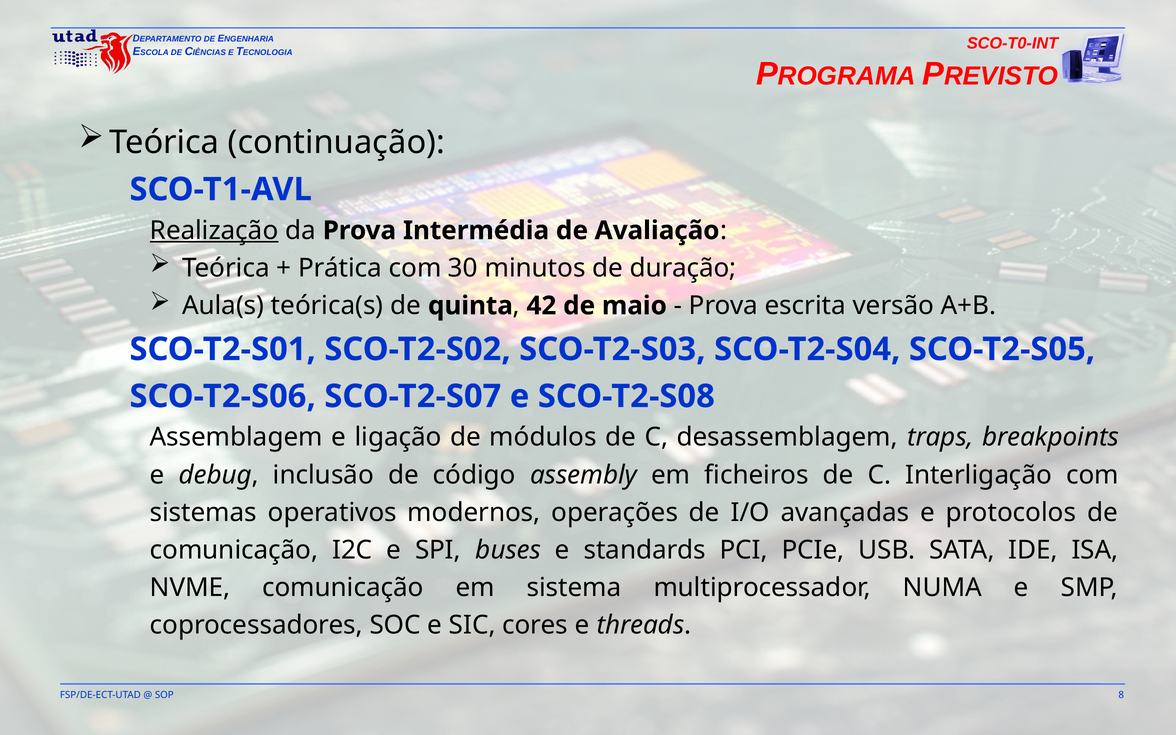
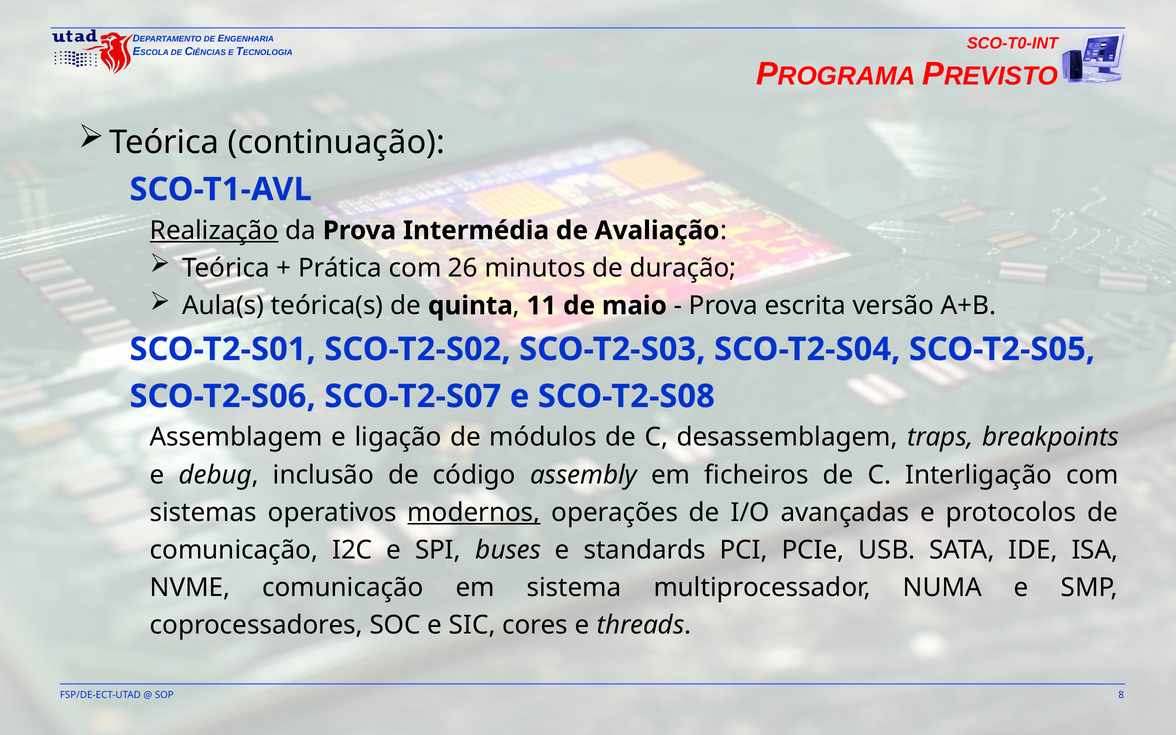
30: 30 -> 26
42: 42 -> 11
modernos underline: none -> present
